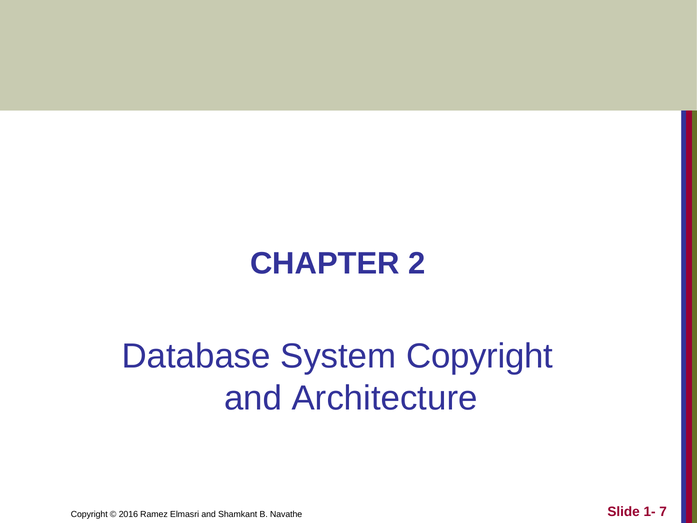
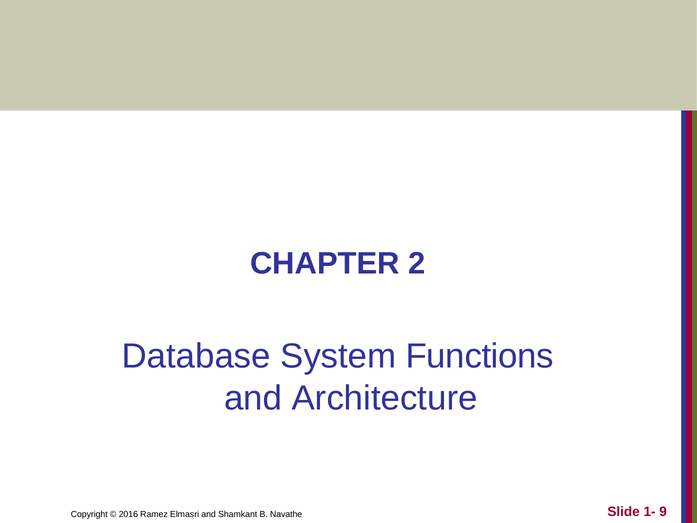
System Copyright: Copyright -> Functions
7: 7 -> 9
